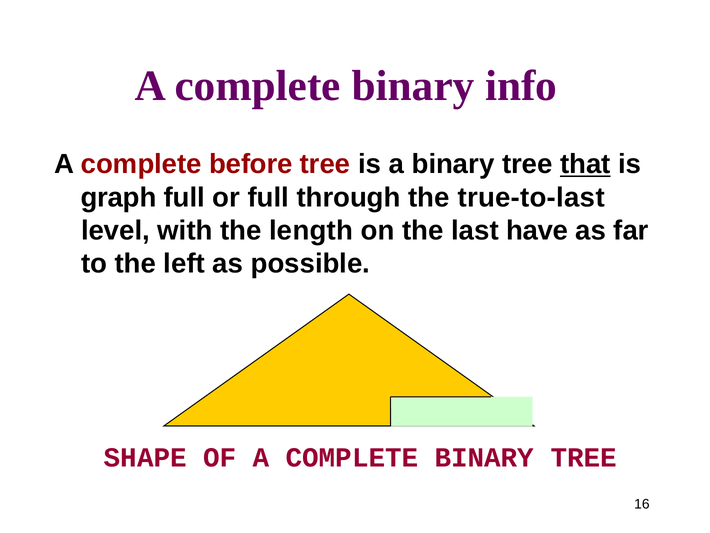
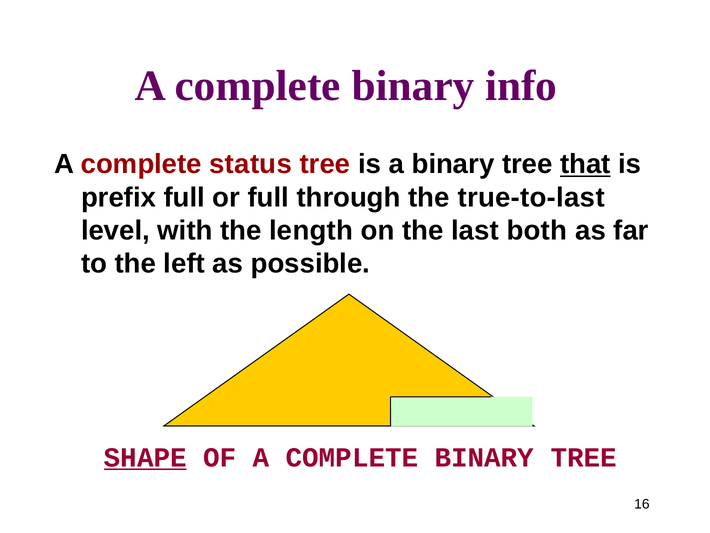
before: before -> status
graph: graph -> prefix
have: have -> both
SHAPE underline: none -> present
